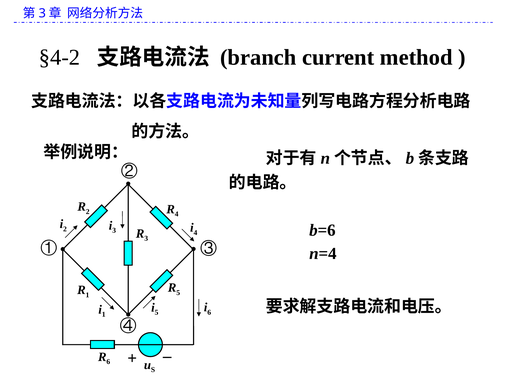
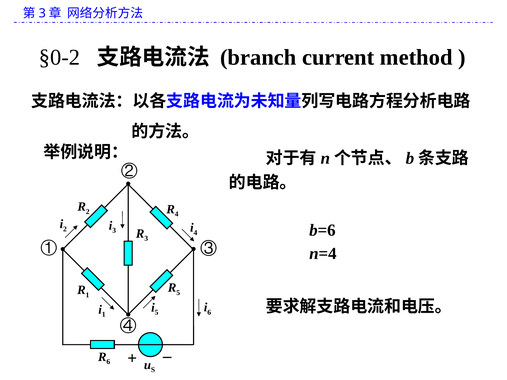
§4-2: §4-2 -> §0-2
